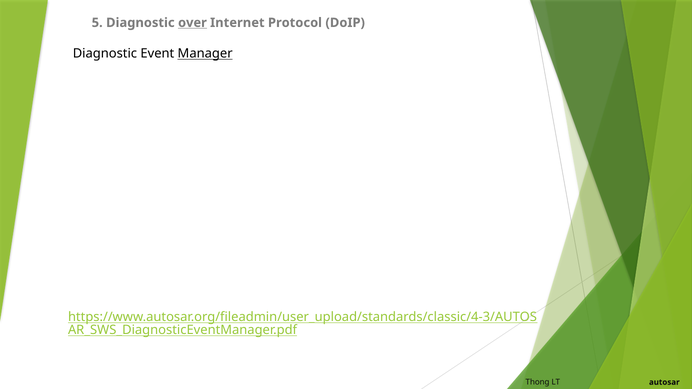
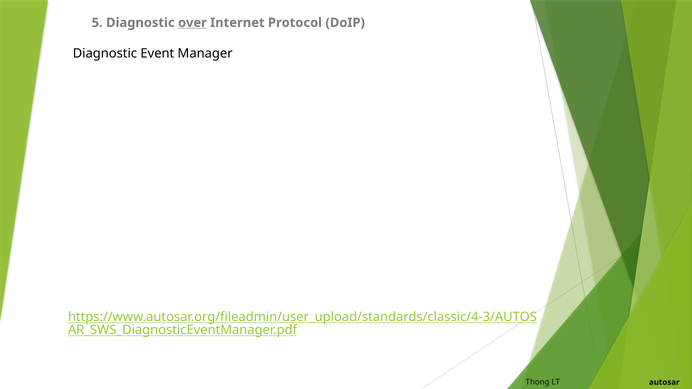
Manager underline: present -> none
